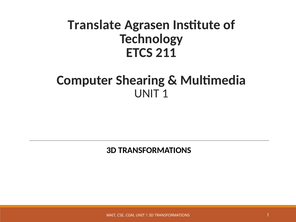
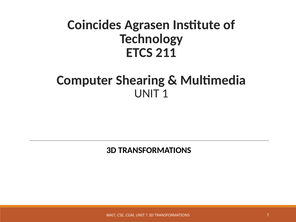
Translate: Translate -> Coincides
